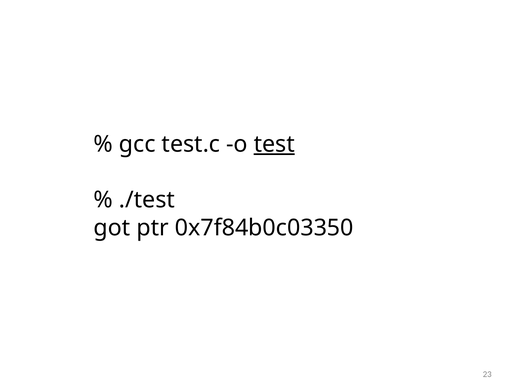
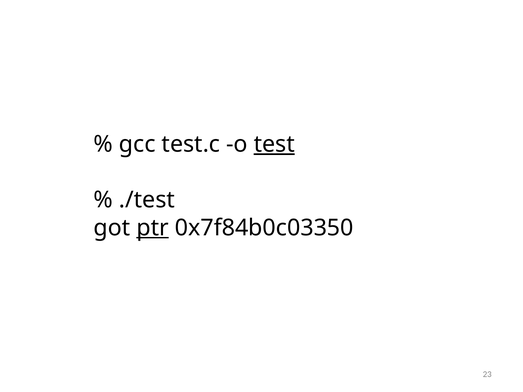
ptr underline: none -> present
